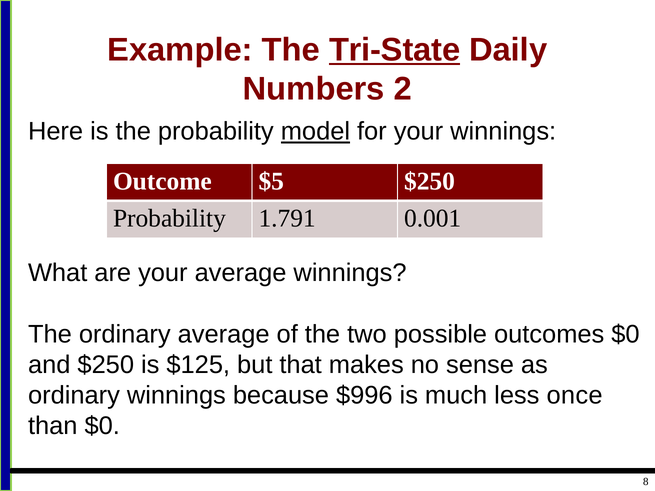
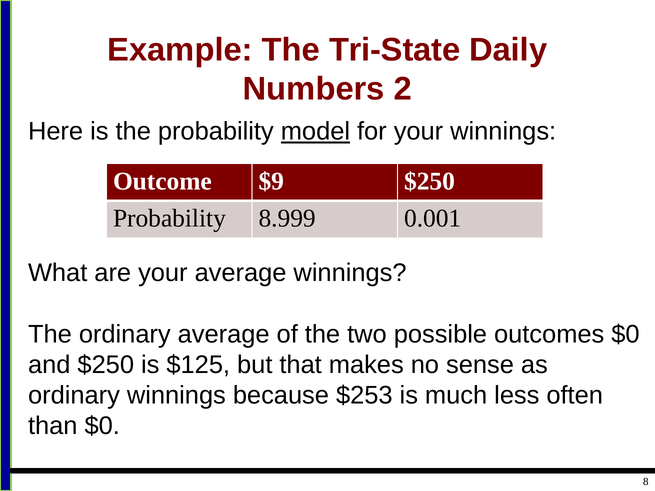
Tri-State underline: present -> none
$5: $5 -> $9
1.791: 1.791 -> 8.999
$996: $996 -> $253
once: once -> often
